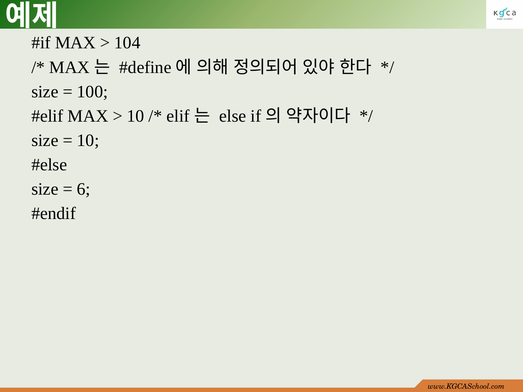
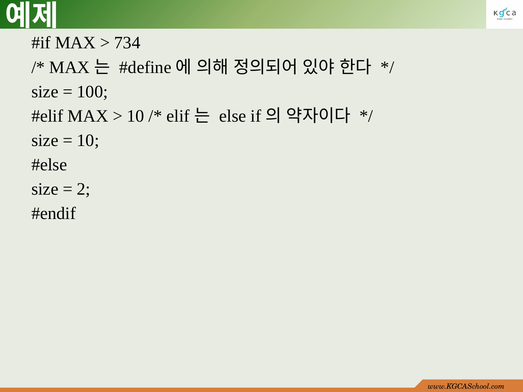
104: 104 -> 734
6: 6 -> 2
